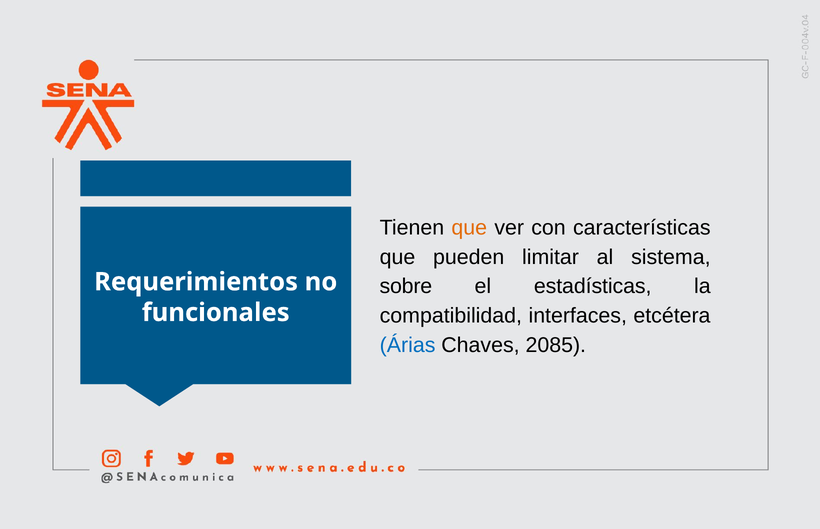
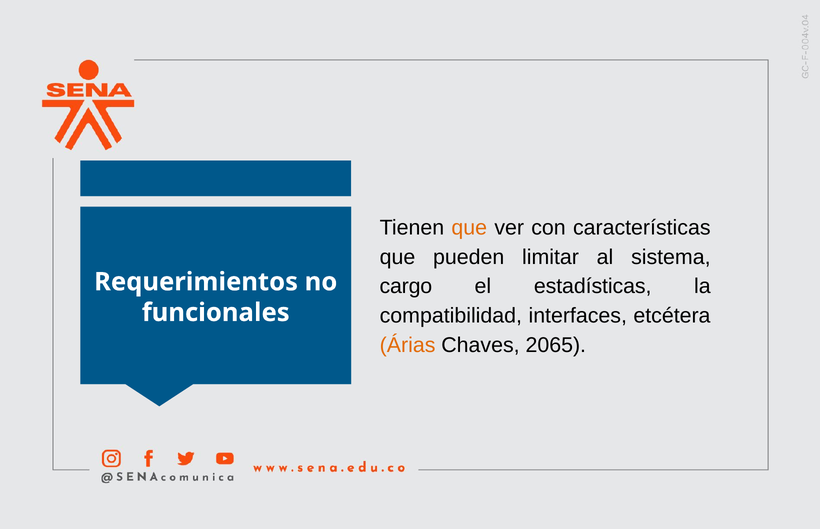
sobre: sobre -> cargo
Árias colour: blue -> orange
2085: 2085 -> 2065
